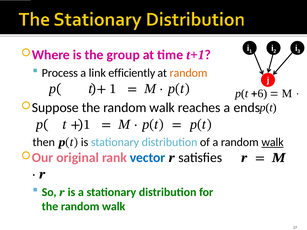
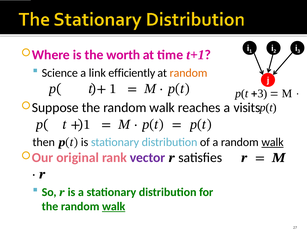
group: group -> worth
Process: Process -> Science
6 at (262, 94): 6 -> 3
ends: ends -> visits
vector colour: blue -> purple
walk at (114, 207) underline: none -> present
